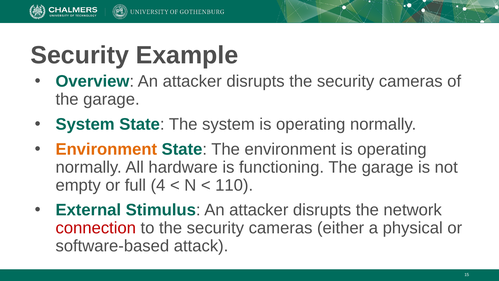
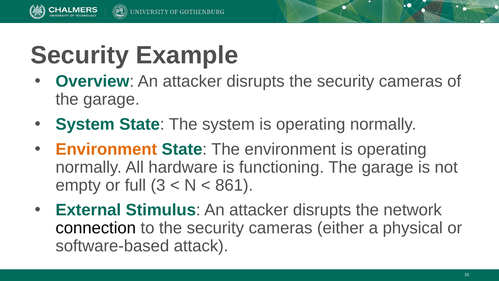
4: 4 -> 3
110: 110 -> 861
connection colour: red -> black
